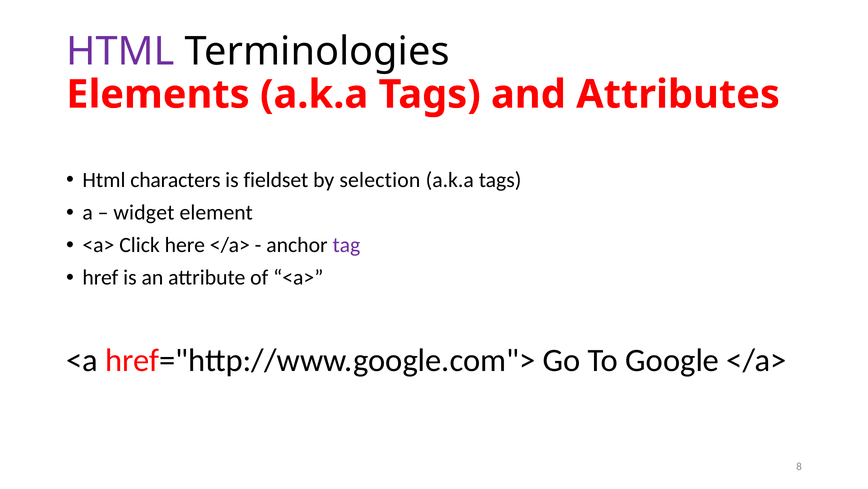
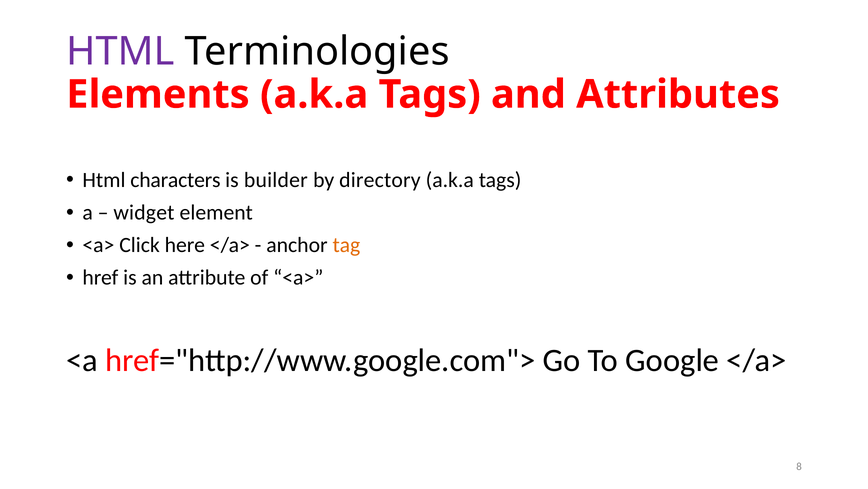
fieldset: fieldset -> builder
selection: selection -> directory
tag colour: purple -> orange
